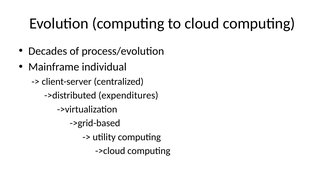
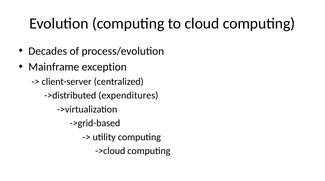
individual: individual -> exception
